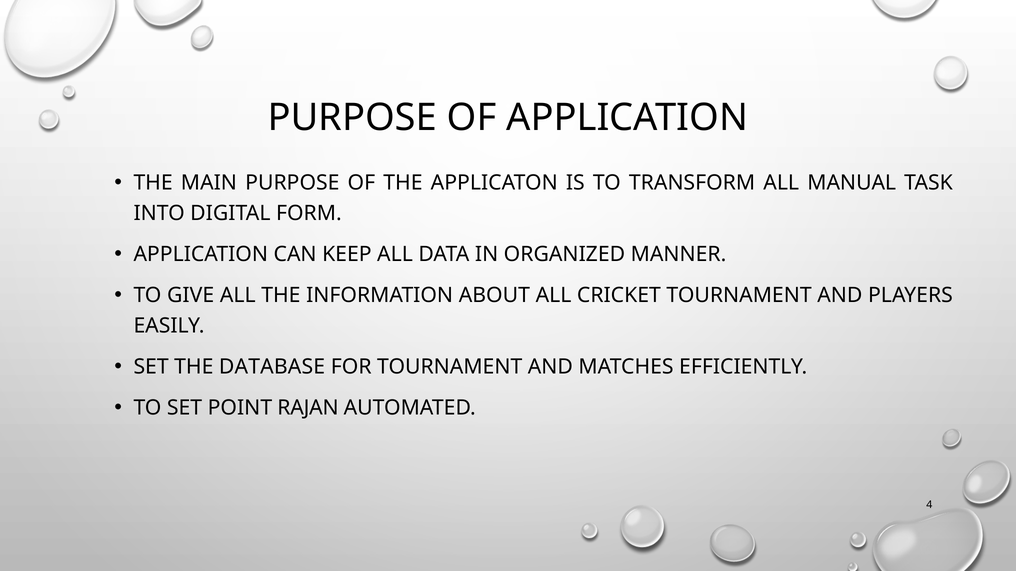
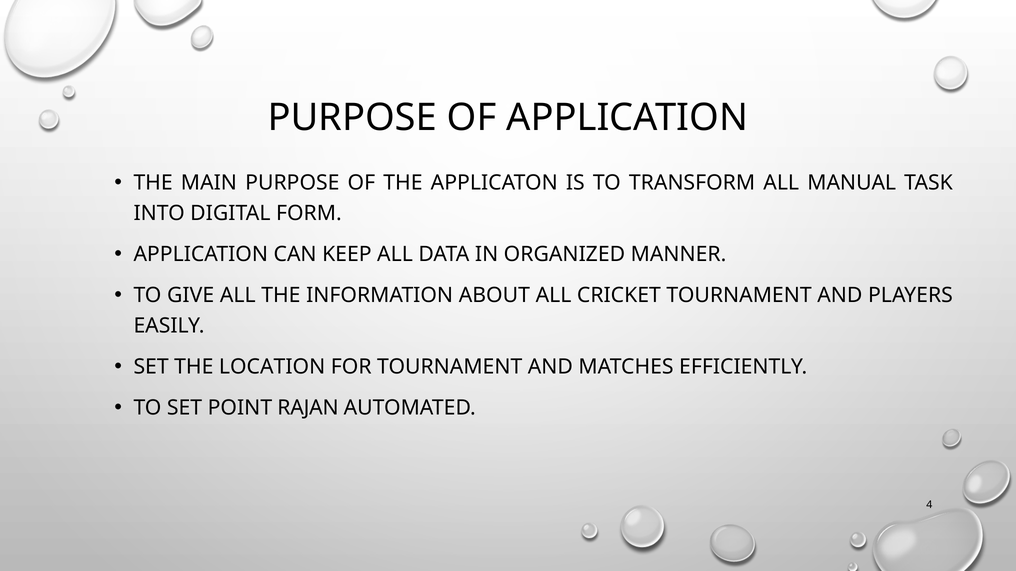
DATABASE: DATABASE -> LOCATION
